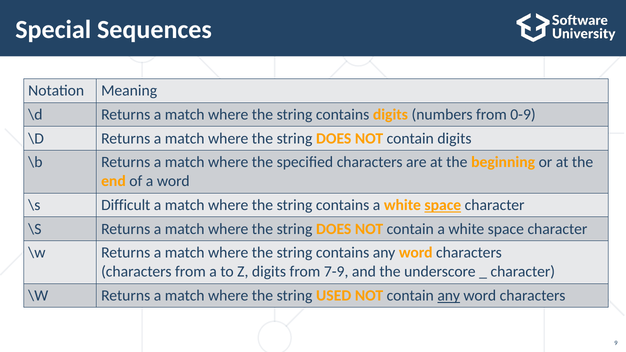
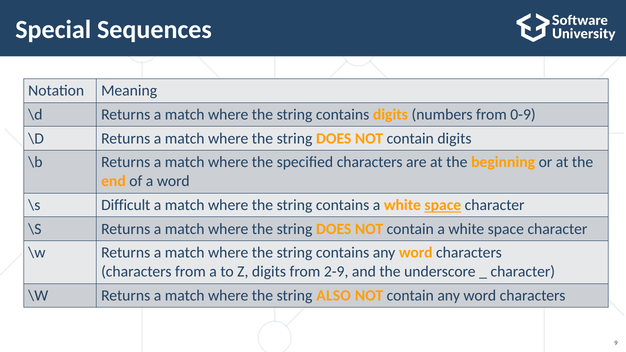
7-9: 7-9 -> 2-9
USED: USED -> ALSO
any at (449, 296) underline: present -> none
